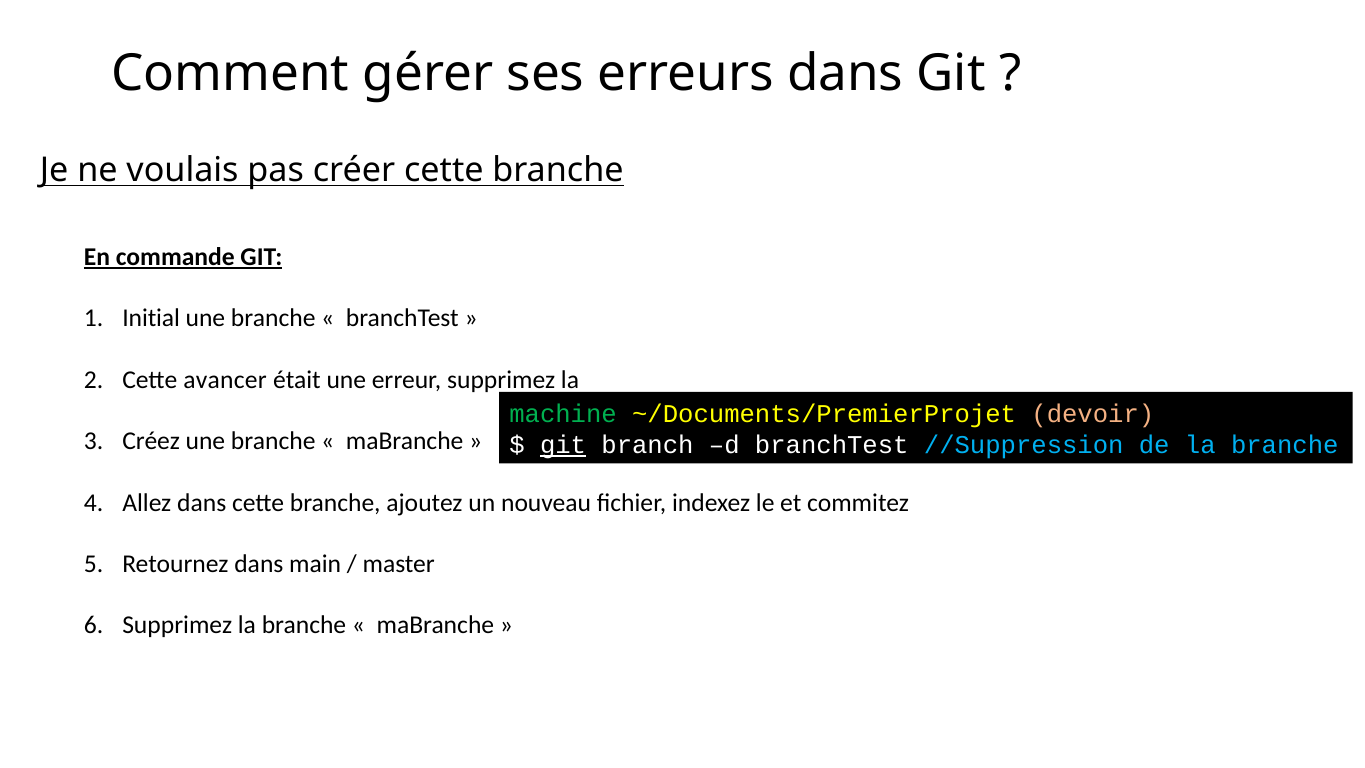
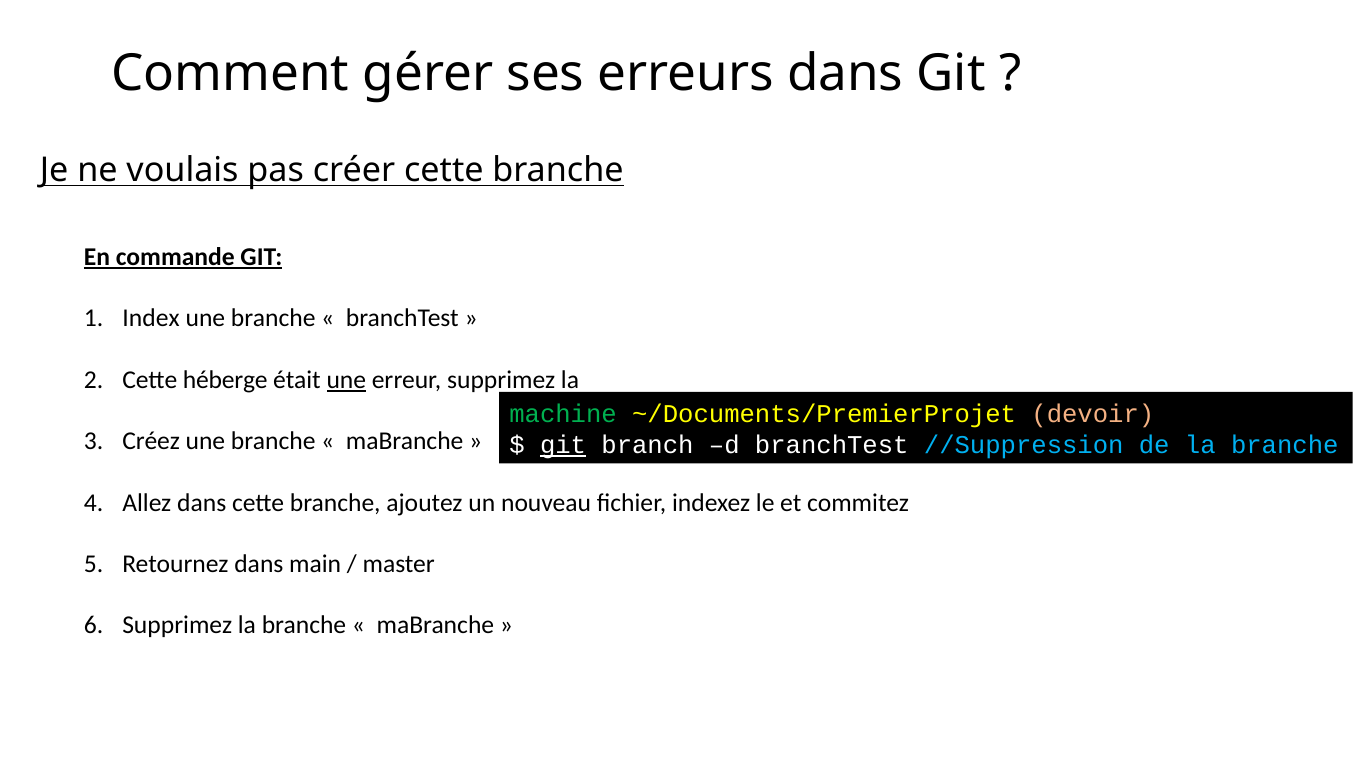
Initial: Initial -> Index
avancer: avancer -> héberge
une at (346, 380) underline: none -> present
